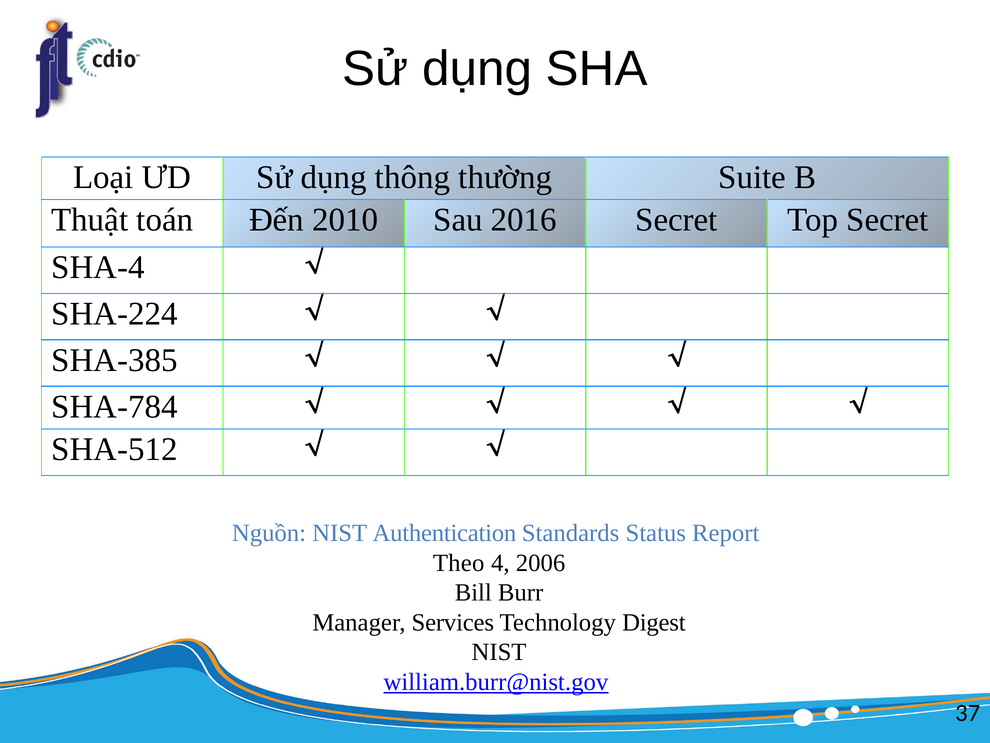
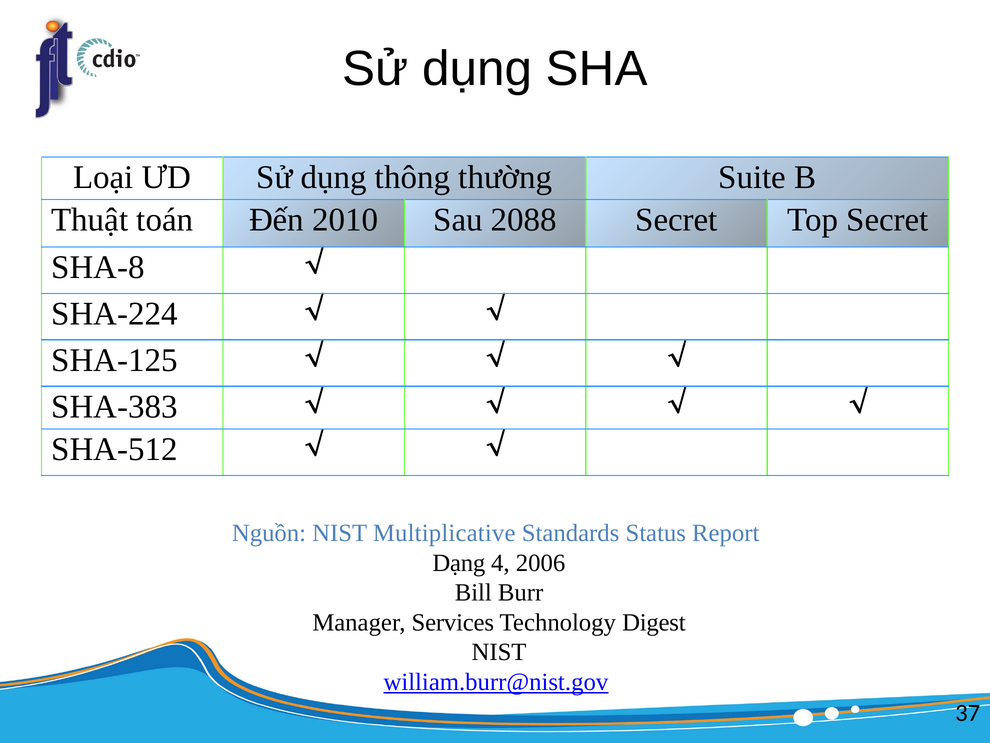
2016: 2016 -> 2088
SHA-4: SHA-4 -> SHA-8
SHA-385: SHA-385 -> SHA-125
SHA-784: SHA-784 -> SHA-383
Authentication: Authentication -> Multiplicative
Theo: Theo -> Dạng
